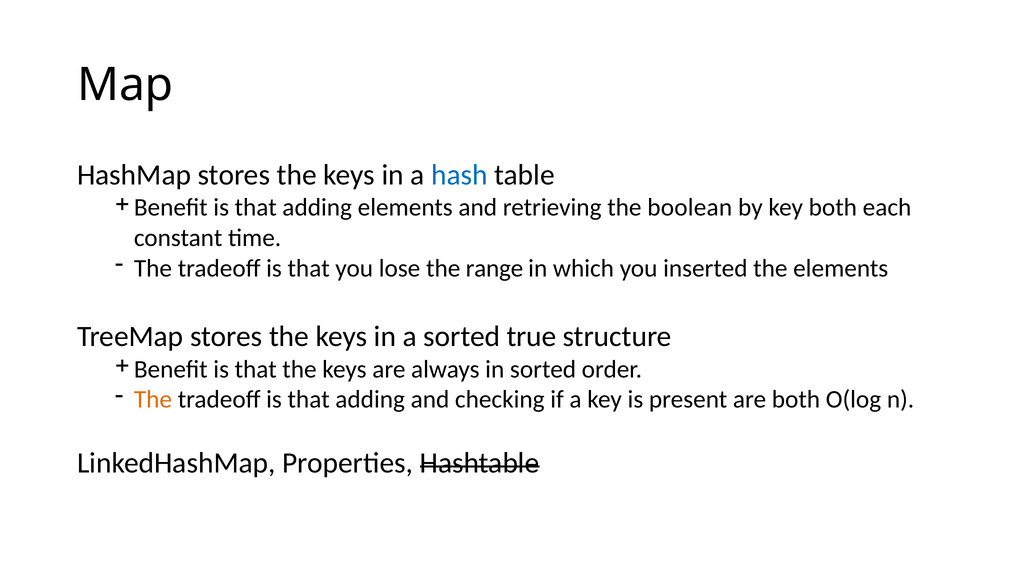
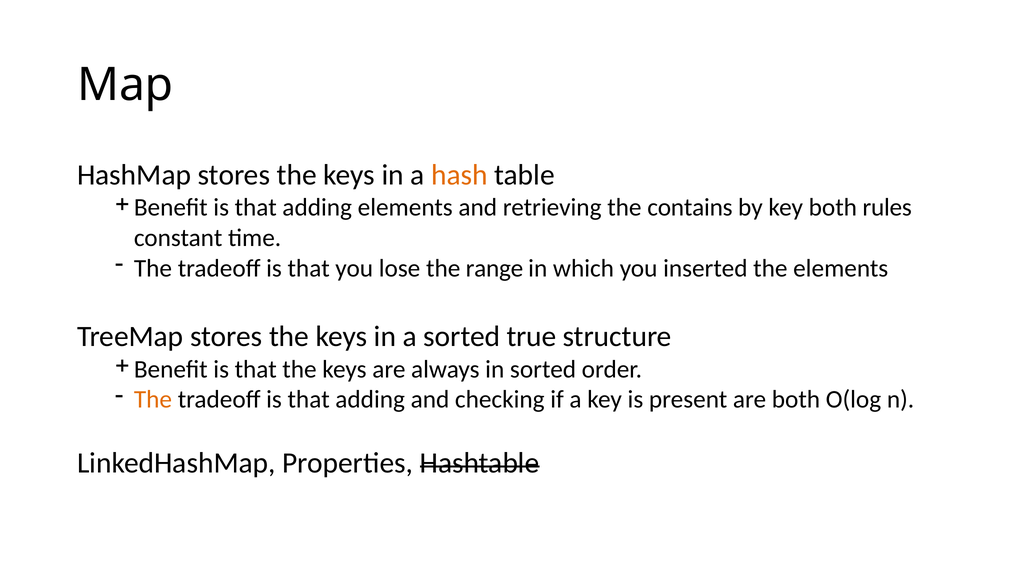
hash colour: blue -> orange
boolean: boolean -> contains
each: each -> rules
